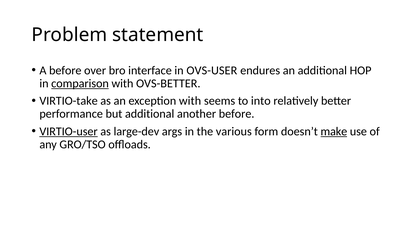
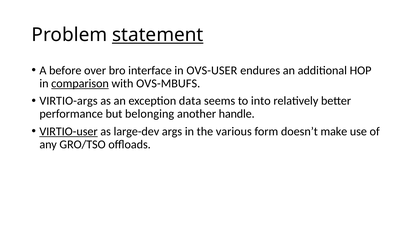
statement underline: none -> present
OVS-BETTER: OVS-BETTER -> OVS-MBUFS
VIRTIO-take: VIRTIO-take -> VIRTIO-args
exception with: with -> data
but additional: additional -> belonging
another before: before -> handle
make underline: present -> none
